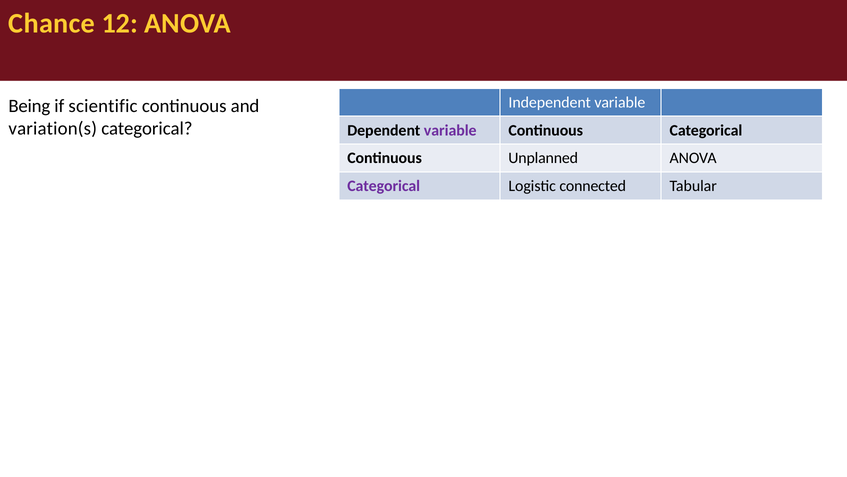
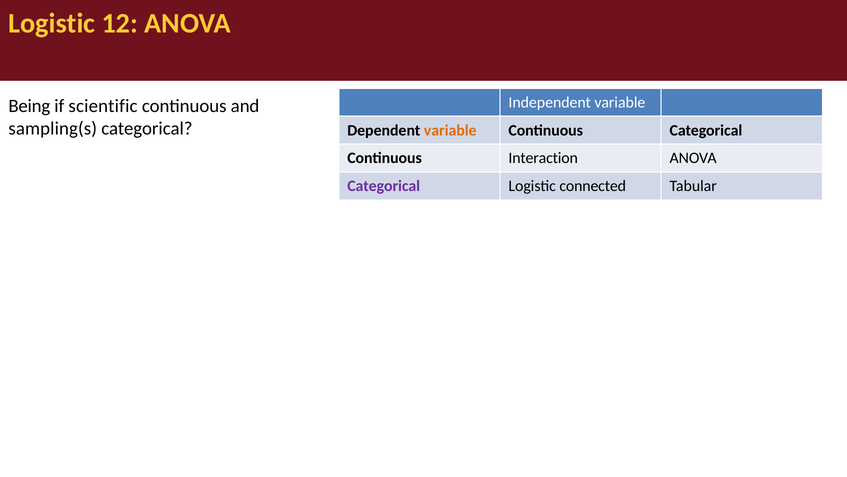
Chance at (52, 23): Chance -> Logistic
variation(s: variation(s -> sampling(s
variable at (450, 130) colour: purple -> orange
Unplanned: Unplanned -> Interaction
